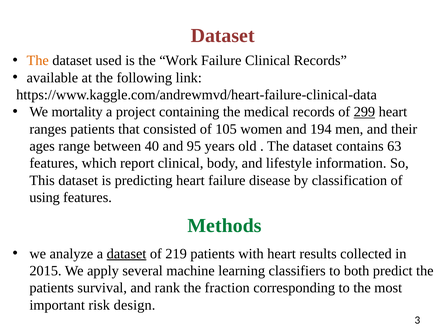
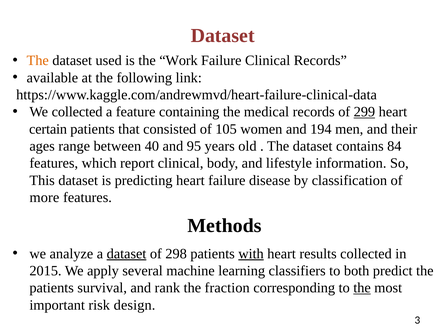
We mortality: mortality -> collected
project: project -> feature
ranges: ranges -> certain
63: 63 -> 84
using: using -> more
Methods colour: green -> black
219: 219 -> 298
with underline: none -> present
the at (362, 288) underline: none -> present
